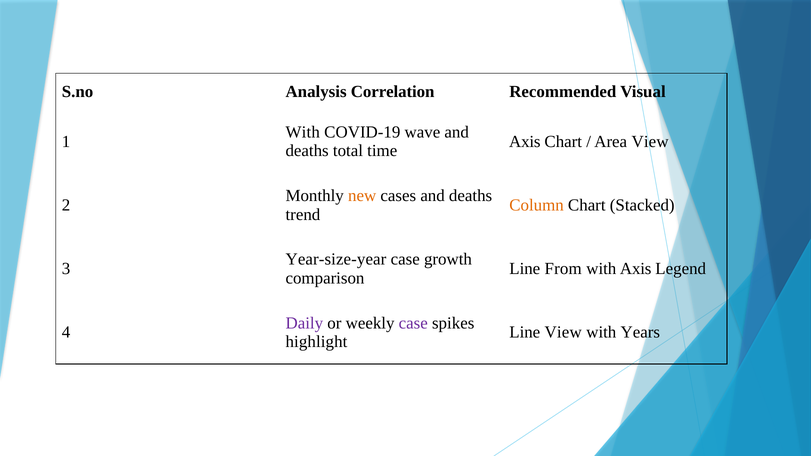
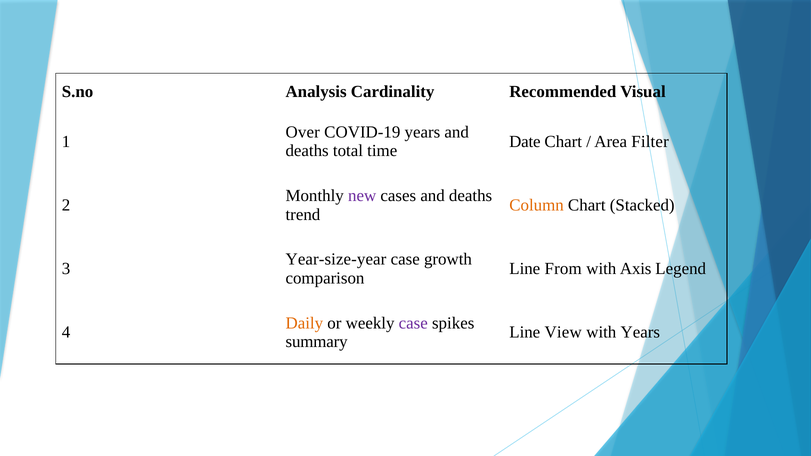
Correlation: Correlation -> Cardinality
With at (303, 132): With -> Over
COVID-19 wave: wave -> years
Axis at (525, 142): Axis -> Date
Area View: View -> Filter
new colour: orange -> purple
Daily colour: purple -> orange
highlight: highlight -> summary
